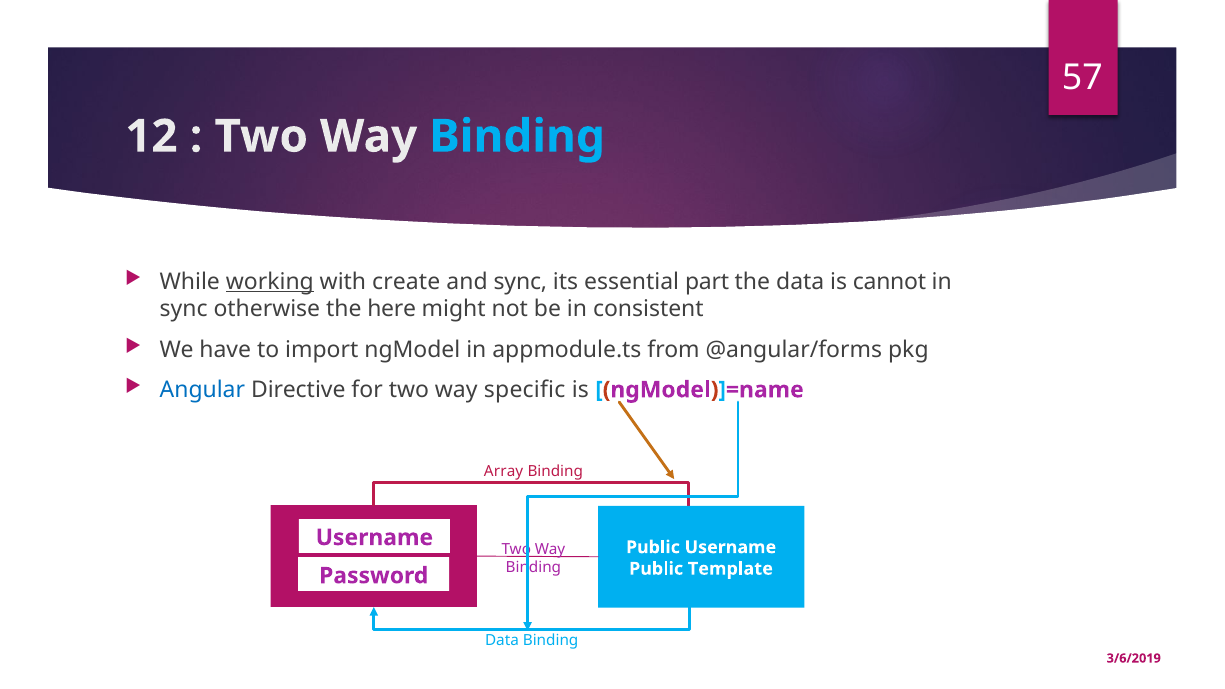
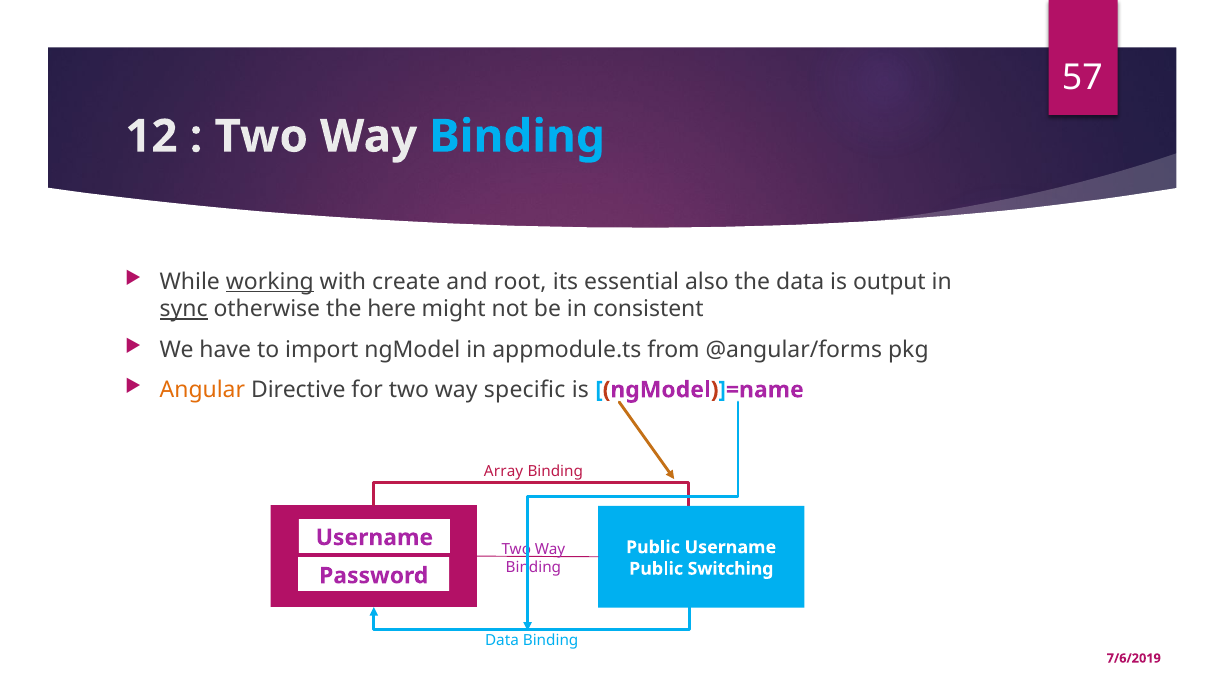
and sync: sync -> root
part: part -> also
cannot: cannot -> output
sync at (184, 309) underline: none -> present
Angular colour: blue -> orange
Template: Template -> Switching
3/6/2019: 3/6/2019 -> 7/6/2019
